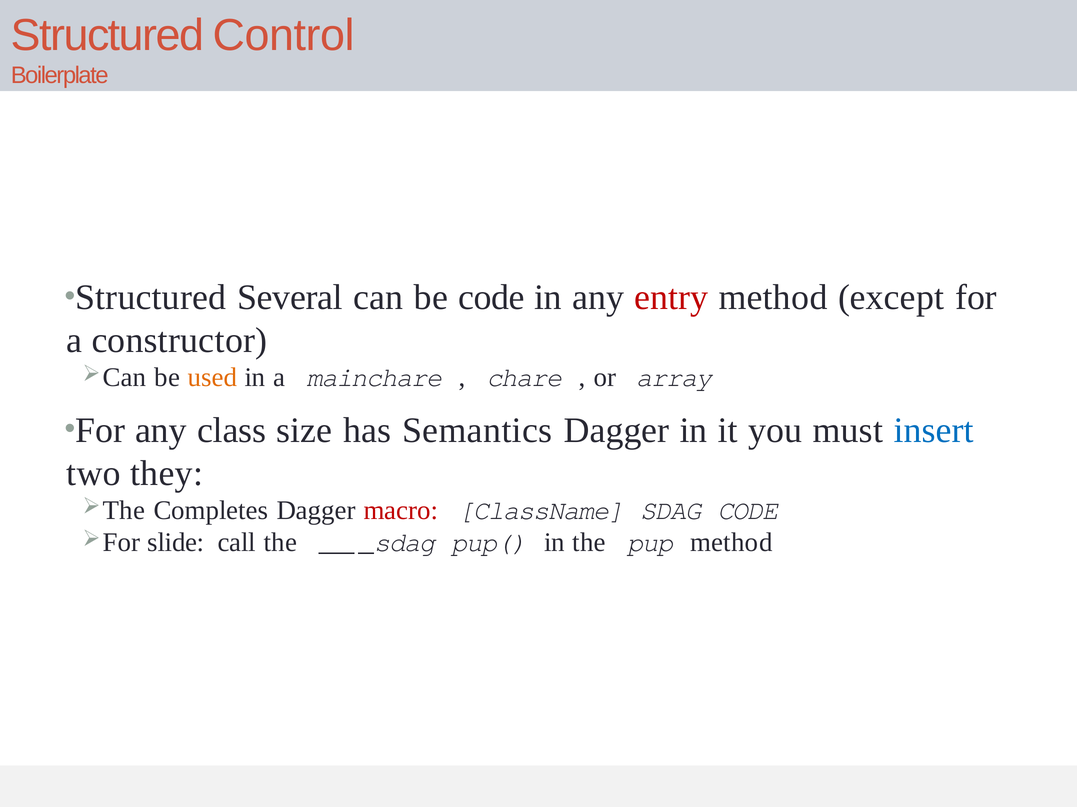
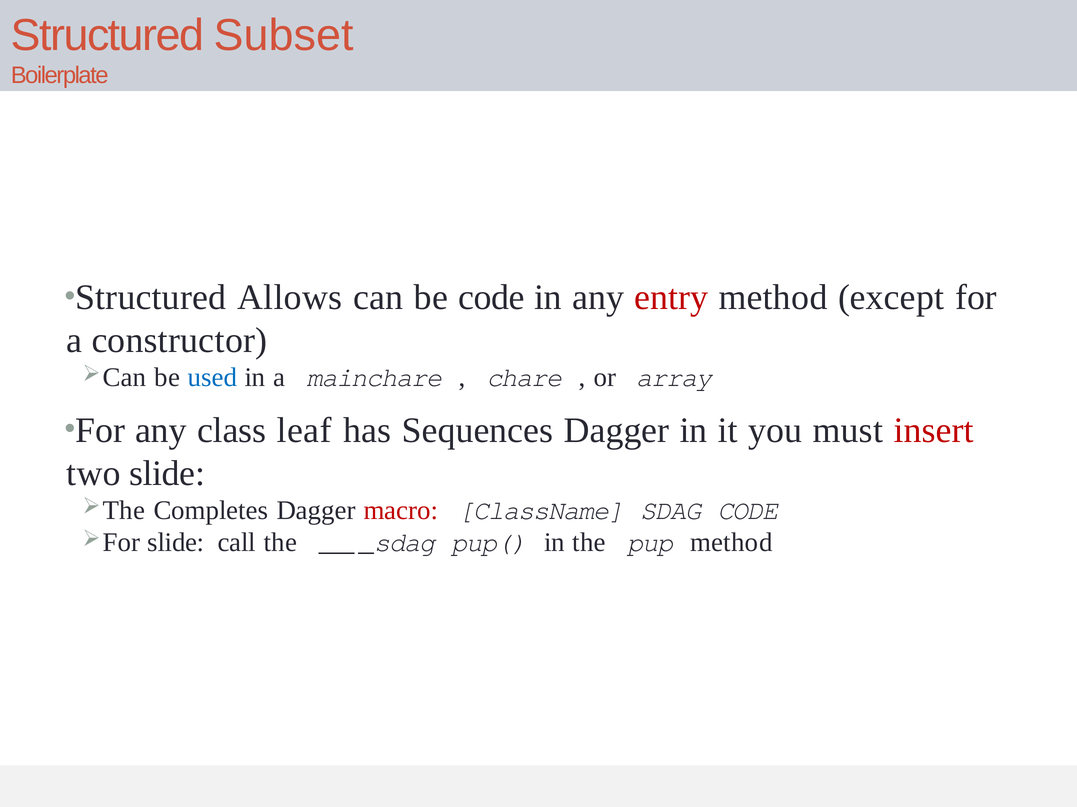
Control: Control -> Subset
Several: Several -> Allows
used colour: orange -> blue
size: size -> leaf
Semantics: Semantics -> Sequences
insert colour: blue -> red
two they: they -> slide
